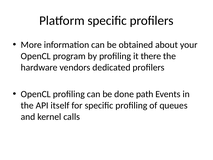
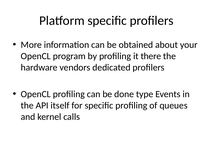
path: path -> type
